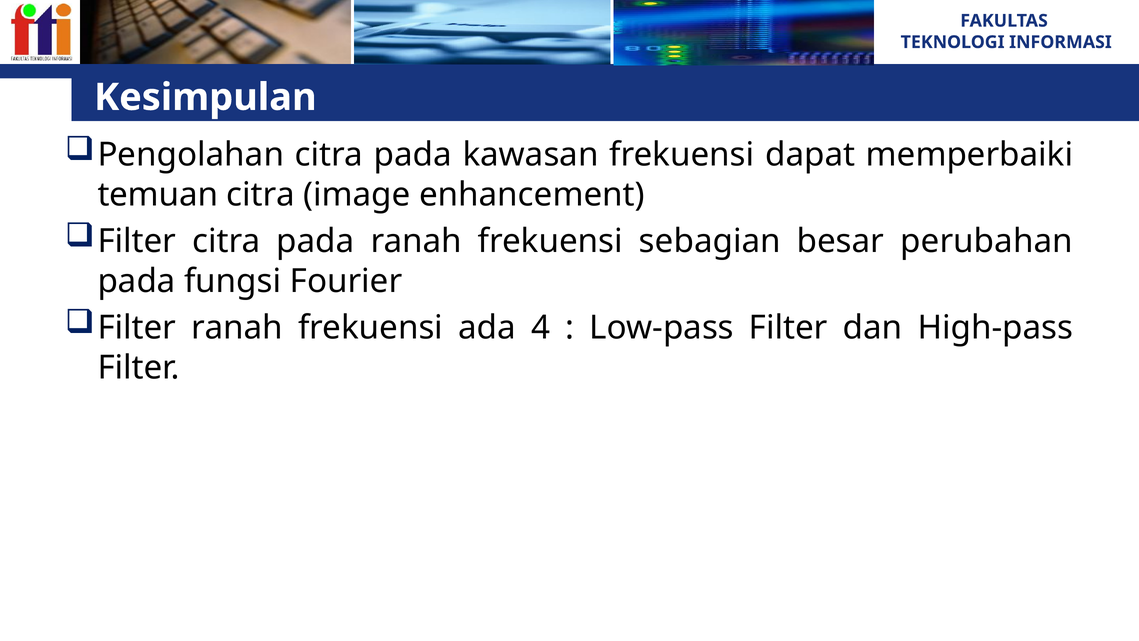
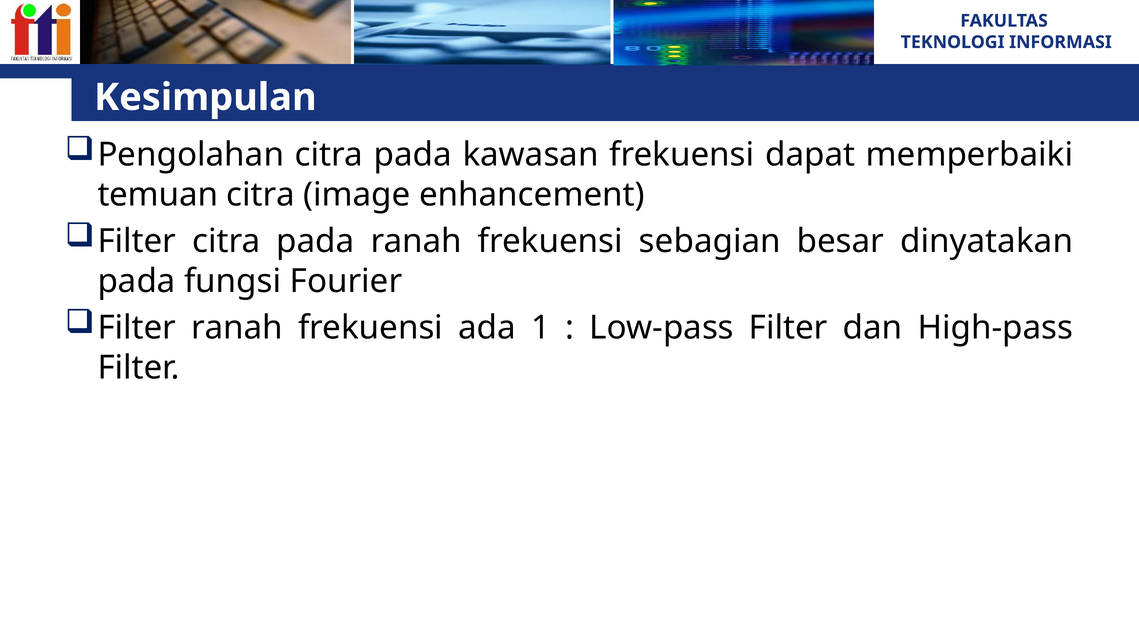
perubahan: perubahan -> dinyatakan
4: 4 -> 1
